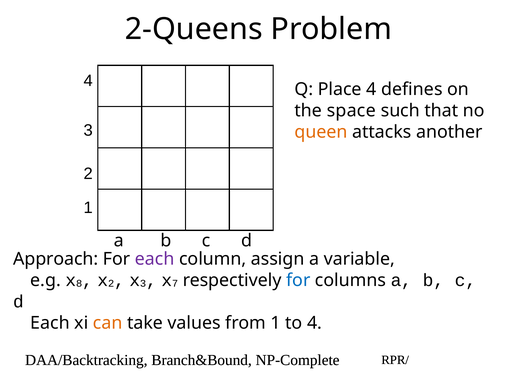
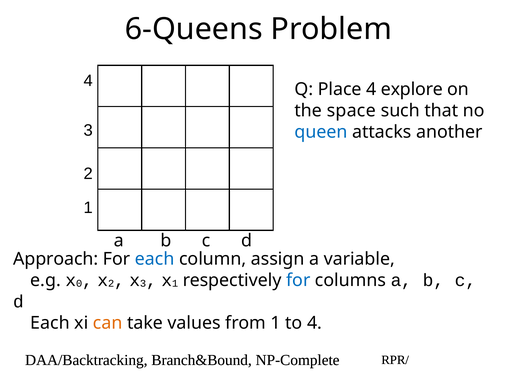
2-Queens: 2-Queens -> 6-Queens
defines: defines -> explore
queen colour: orange -> blue
each at (155, 259) colour: purple -> blue
8: 8 -> 0
7 at (175, 284): 7 -> 1
